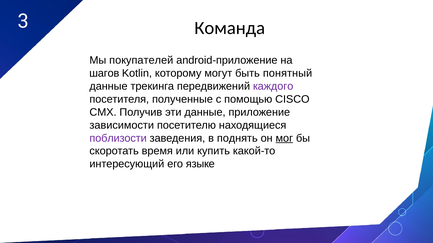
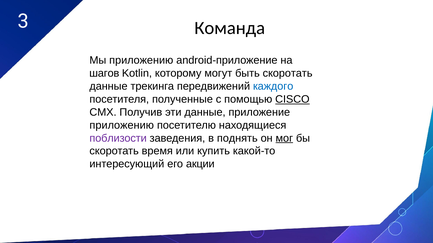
Мы покупателей: покупателей -> приложению
быть понятный: понятный -> скоротать
каждого colour: purple -> blue
CISCO underline: none -> present
зависимости at (122, 125): зависимости -> приложению
языке: языке -> акции
